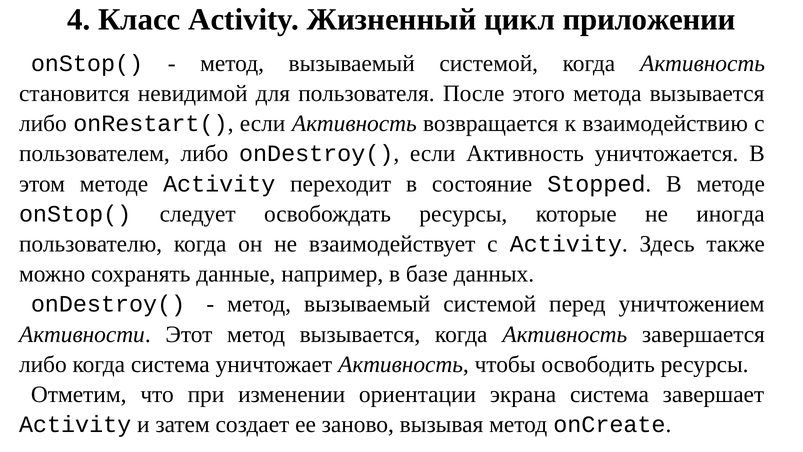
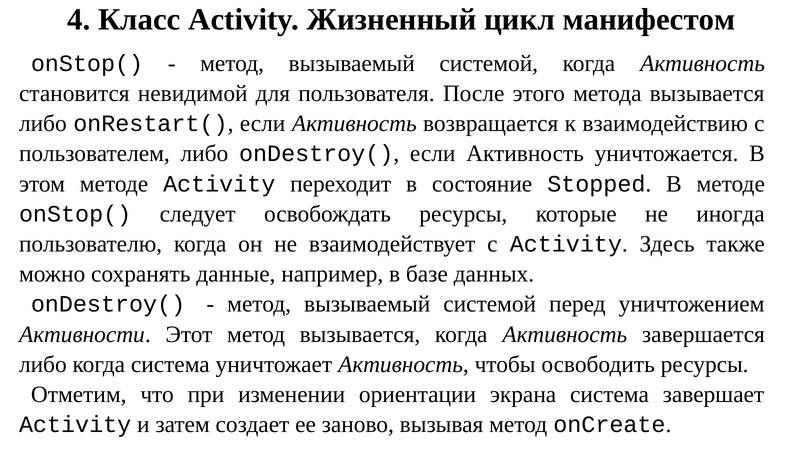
приложении: приложении -> манифестом
